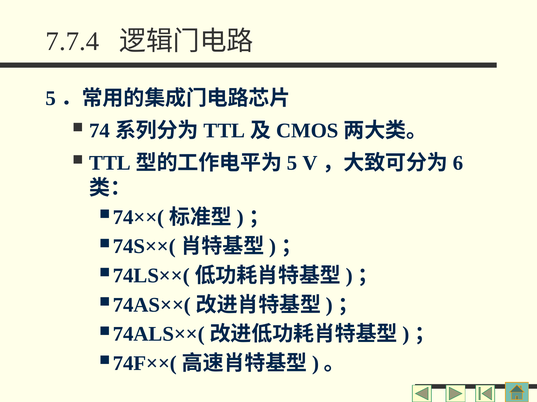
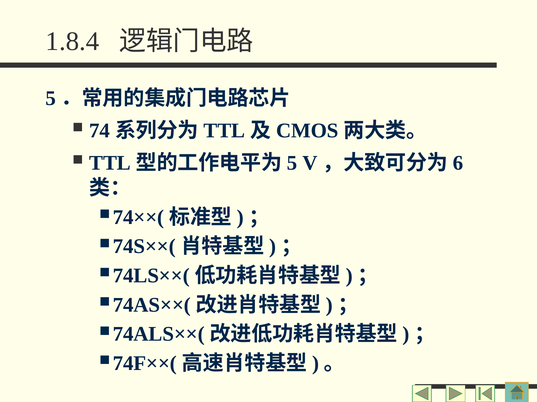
7.7.4: 7.7.4 -> 1.8.4
